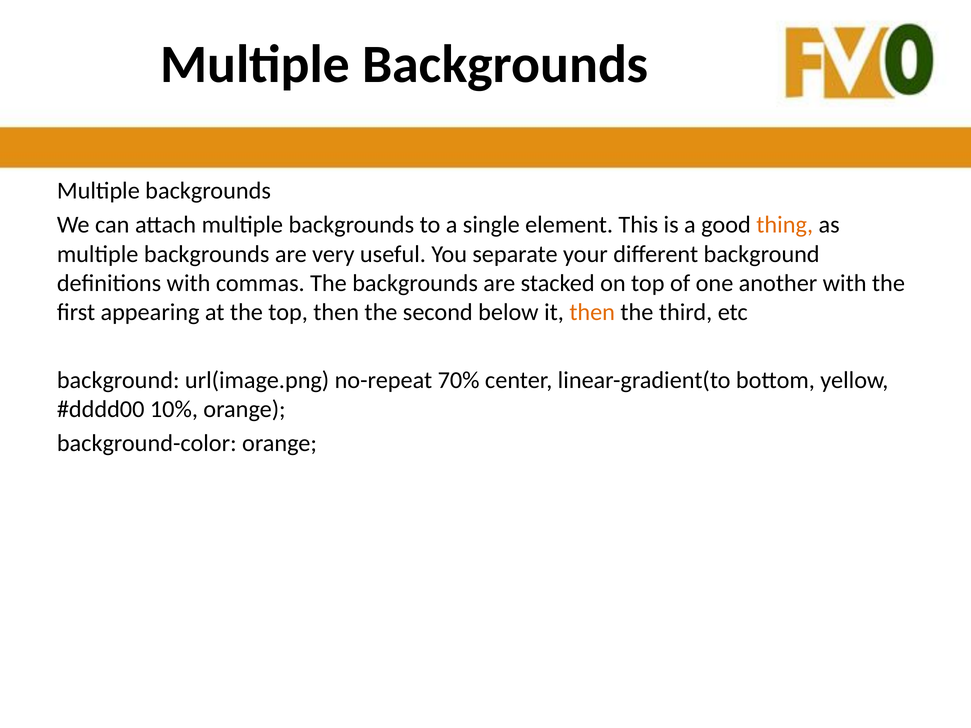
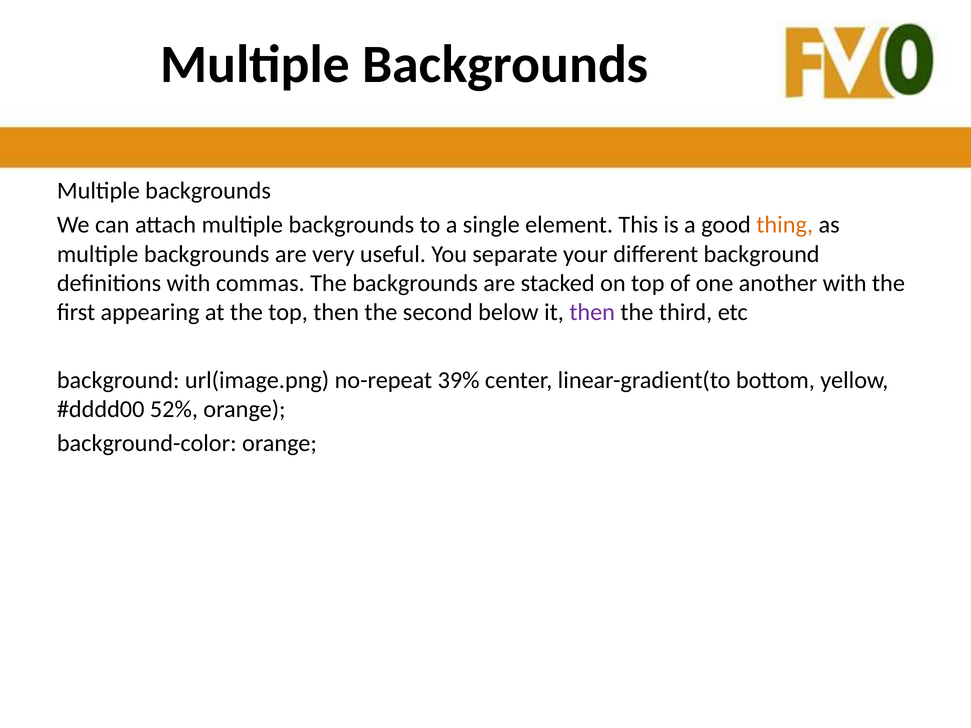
then at (592, 312) colour: orange -> purple
70%: 70% -> 39%
10%: 10% -> 52%
